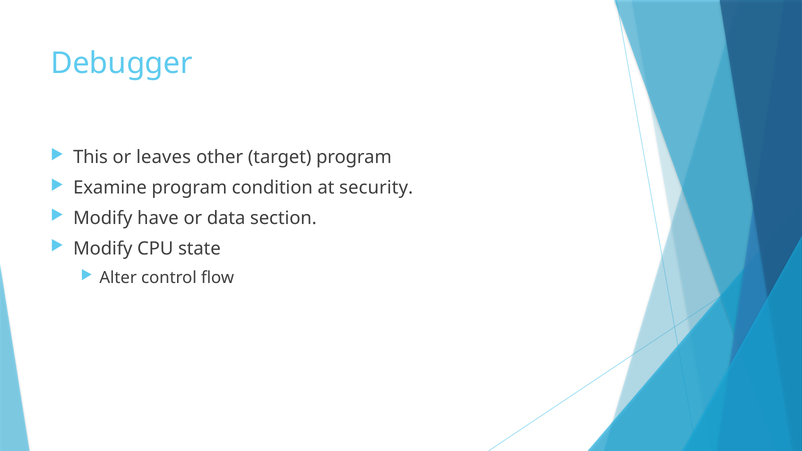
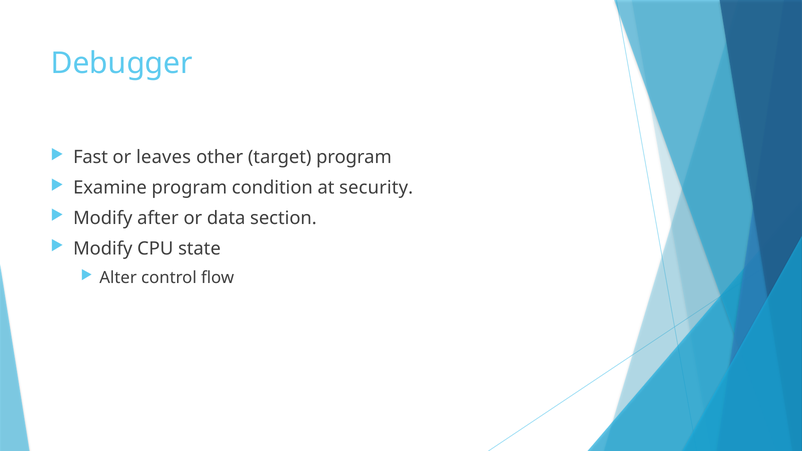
This: This -> Fast
have: have -> after
